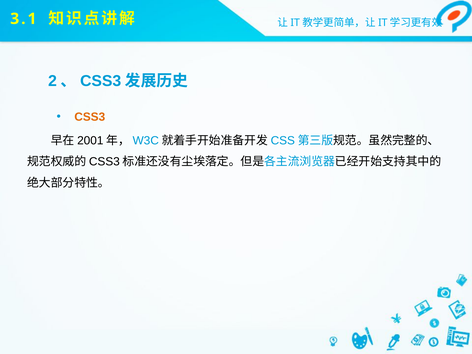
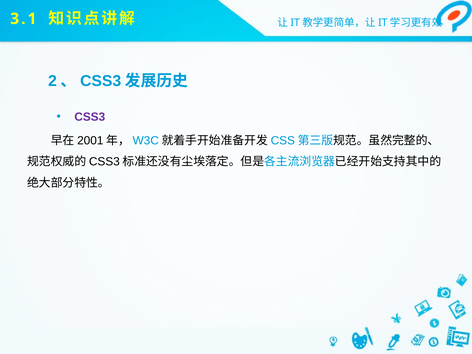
CSS3 colour: orange -> purple
